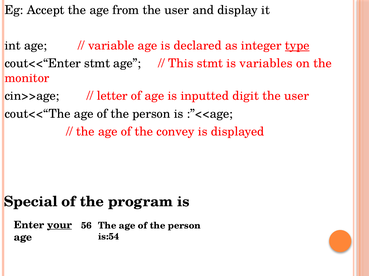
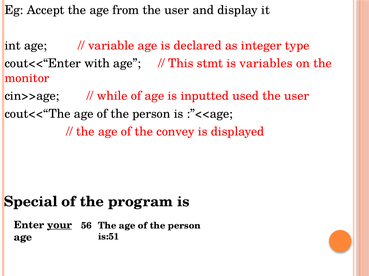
type underline: present -> none
cout<<“Enter stmt: stmt -> with
letter: letter -> while
digit: digit -> used
is:54: is:54 -> is:51
